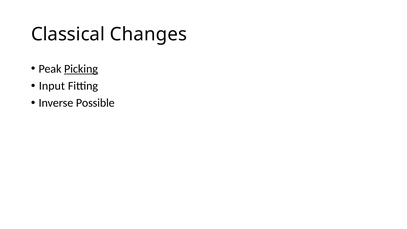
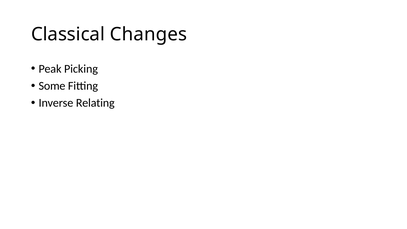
Picking underline: present -> none
Input: Input -> Some
Possible: Possible -> Relating
